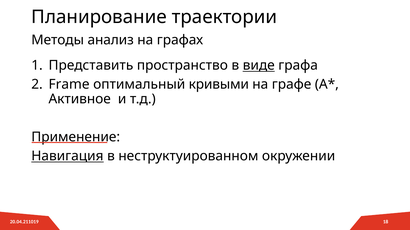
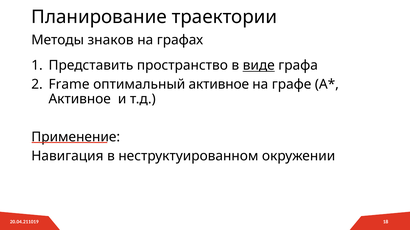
анализ: анализ -> знаков
оптимальный кривыми: кривыми -> активное
Навигация underline: present -> none
